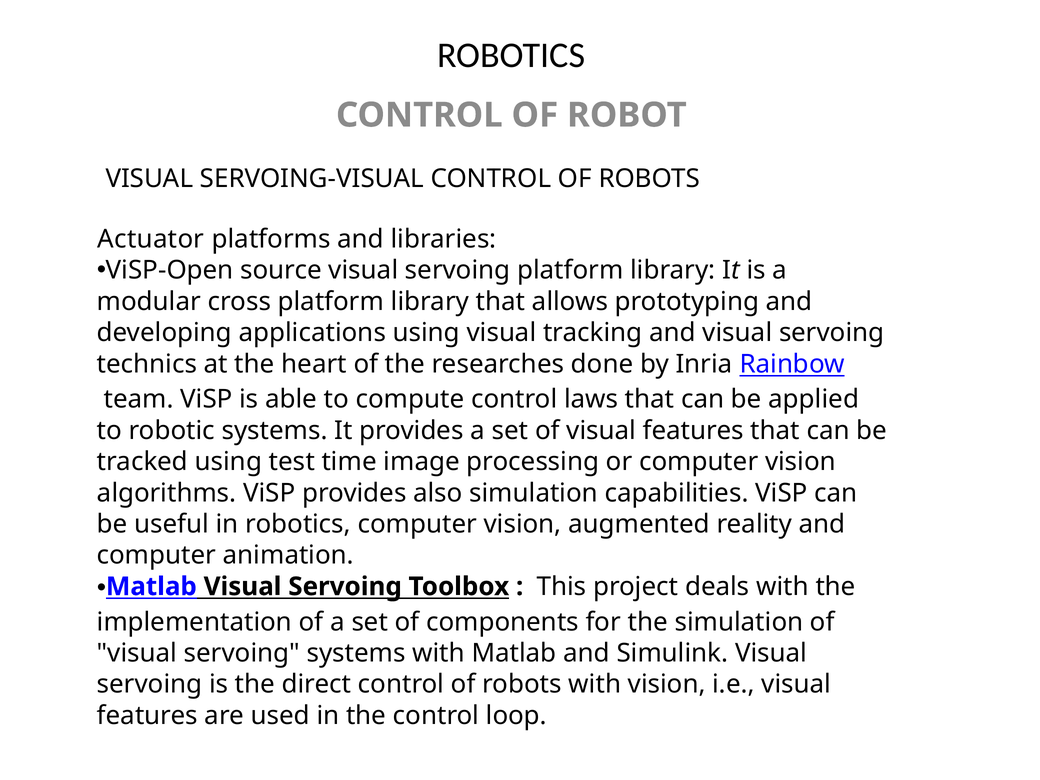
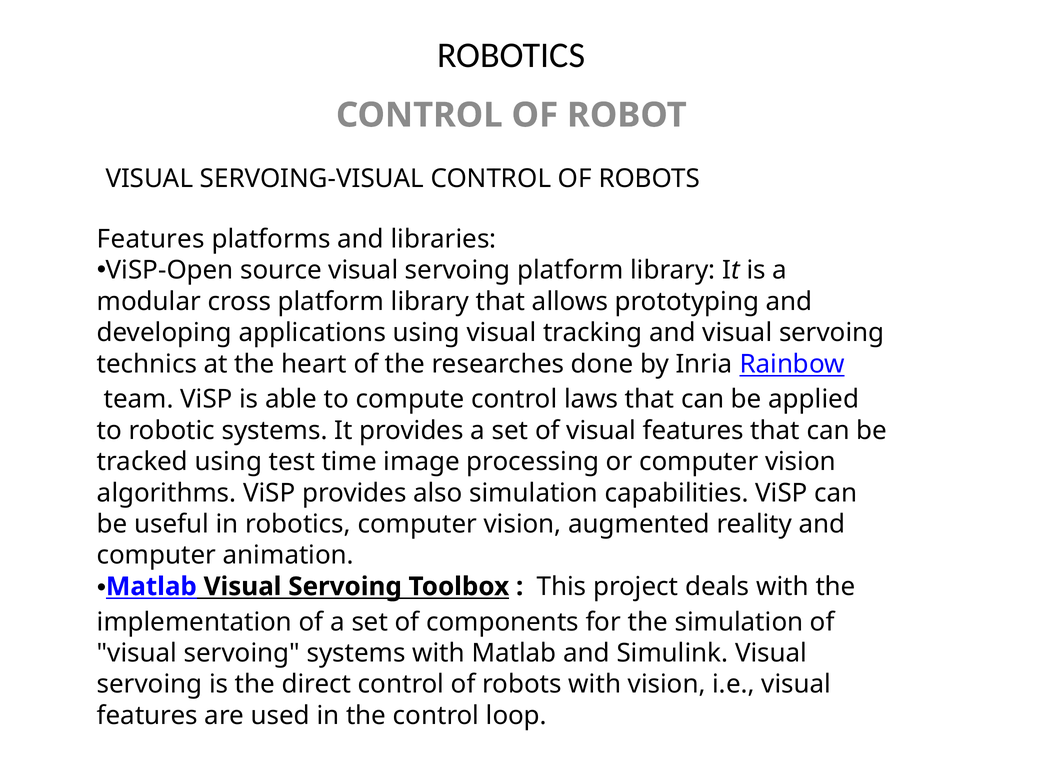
Actuator at (151, 239): Actuator -> Features
